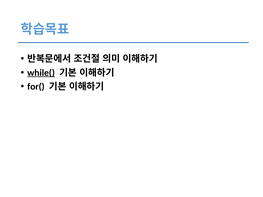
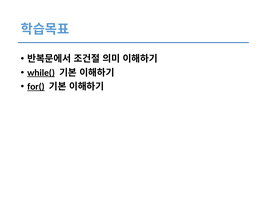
for( underline: none -> present
